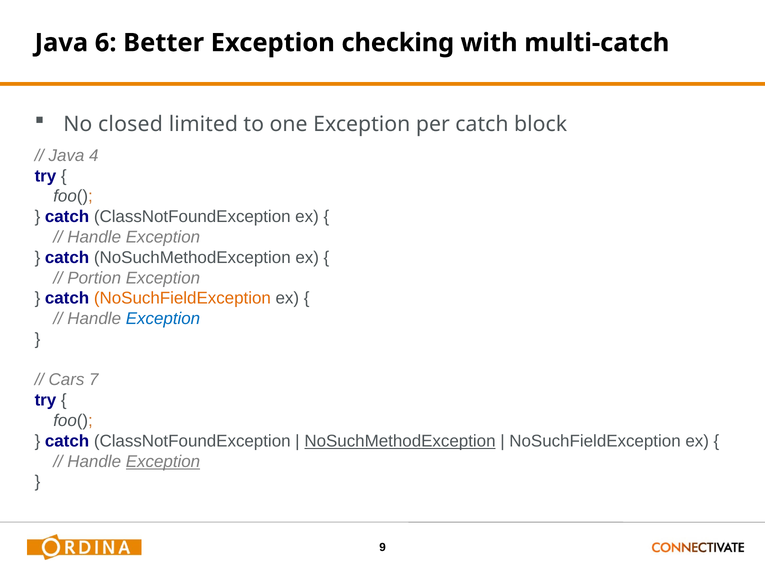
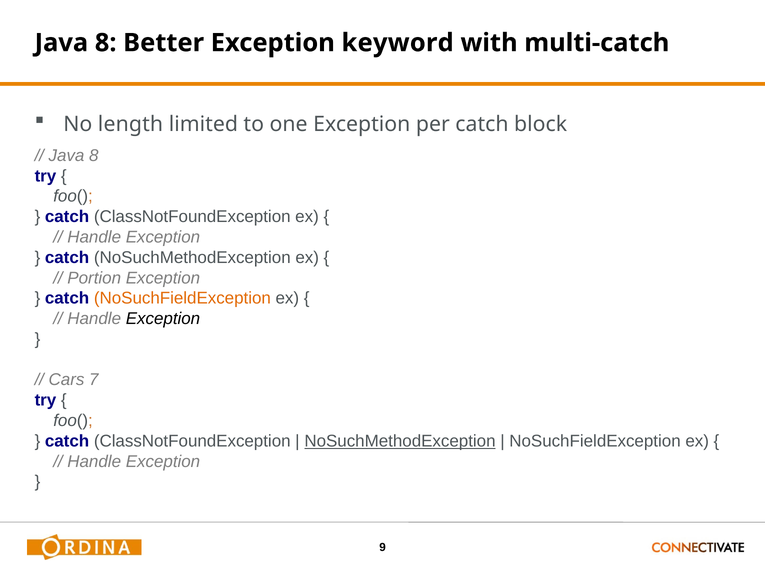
6 at (106, 43): 6 -> 8
checking: checking -> keyword
closed: closed -> length
4 at (94, 155): 4 -> 8
Exception at (163, 319) colour: blue -> black
Exception at (163, 461) underline: present -> none
